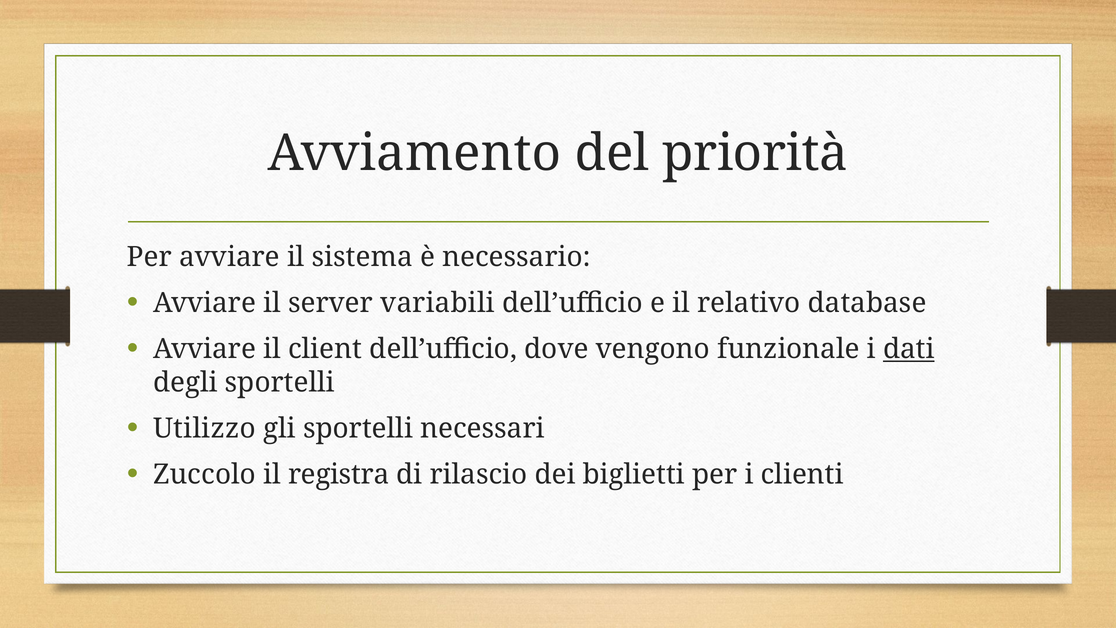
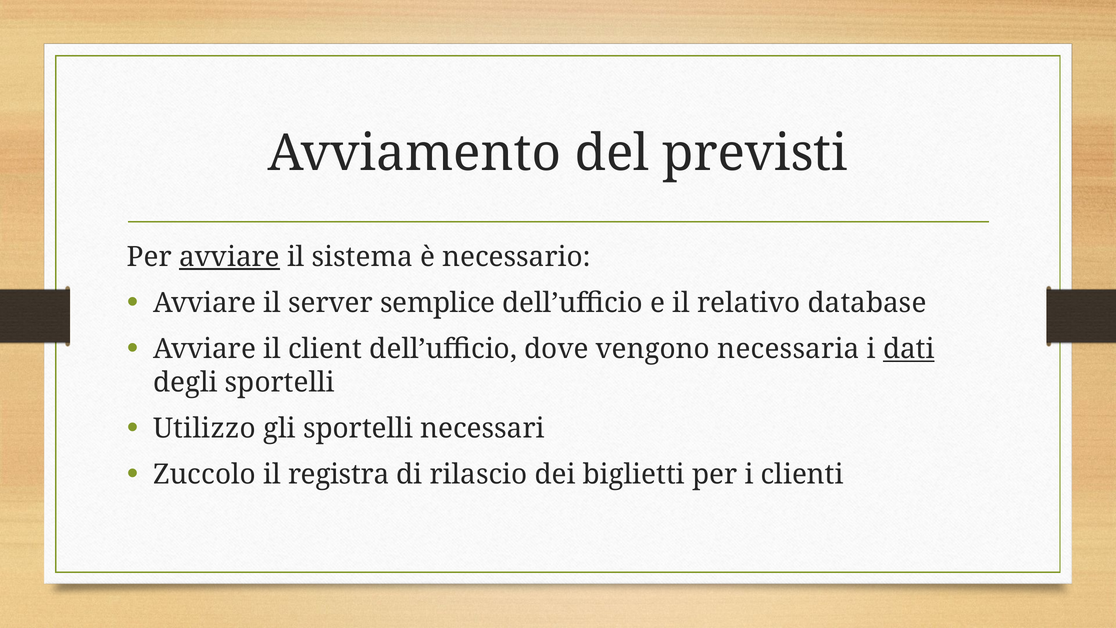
priorità: priorità -> previsti
avviare at (229, 257) underline: none -> present
variabili: variabili -> semplice
funzionale: funzionale -> necessaria
